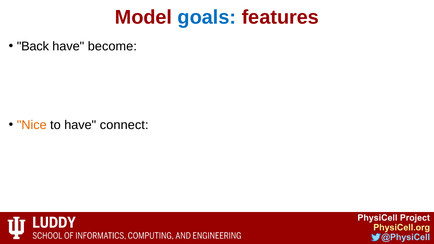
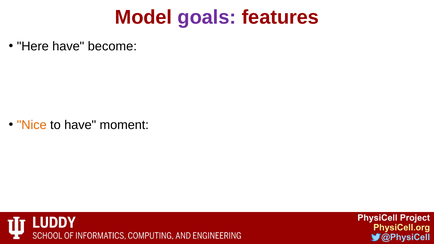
goals colour: blue -> purple
Back: Back -> Here
connect: connect -> moment
